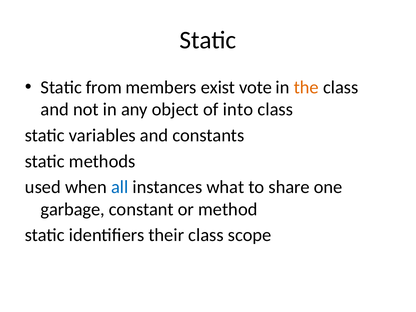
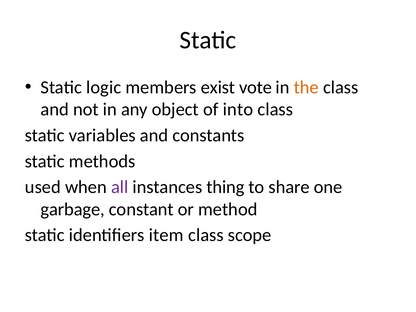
from: from -> logic
all colour: blue -> purple
what: what -> thing
their: their -> item
